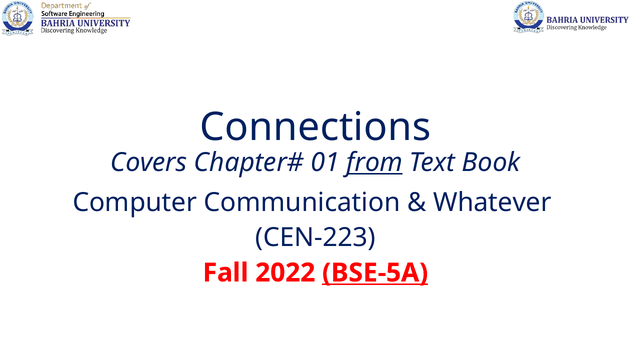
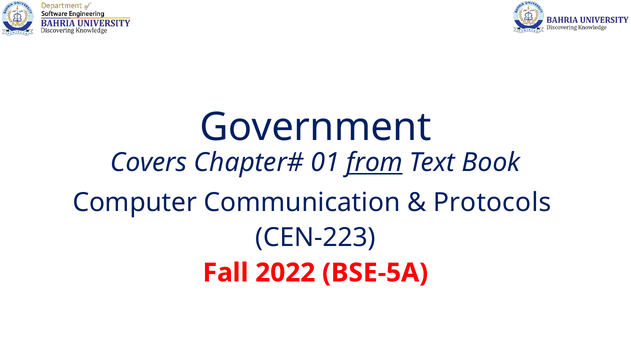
Connections: Connections -> Government
Whatever: Whatever -> Protocols
BSE-5A underline: present -> none
